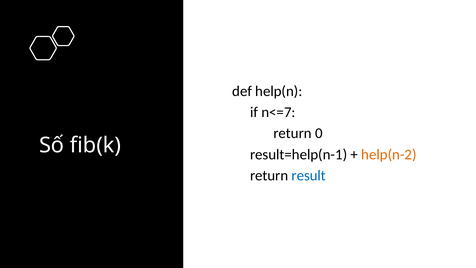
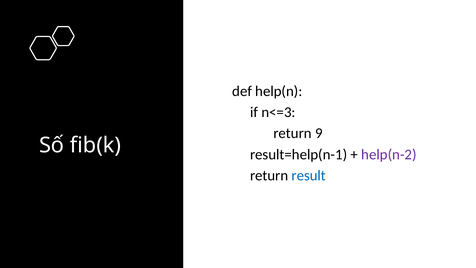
n<=7: n<=7 -> n<=3
0: 0 -> 9
help(n-2 colour: orange -> purple
